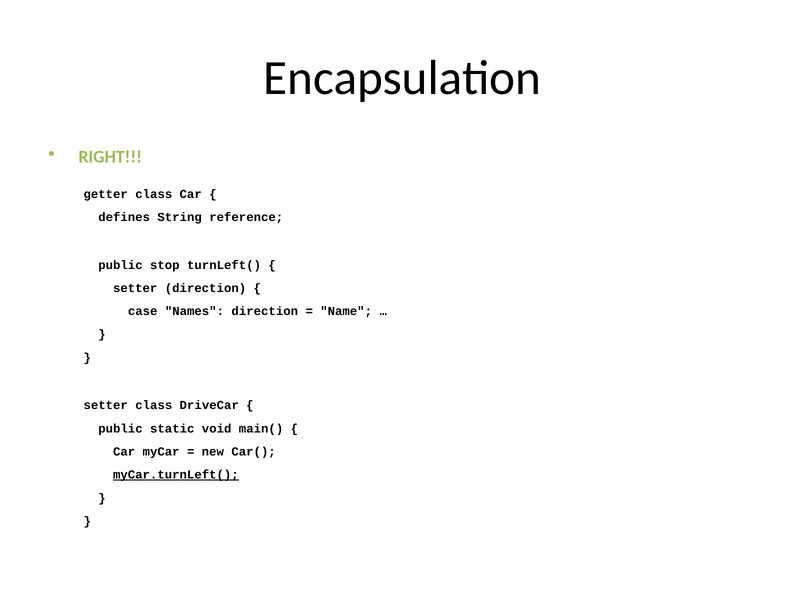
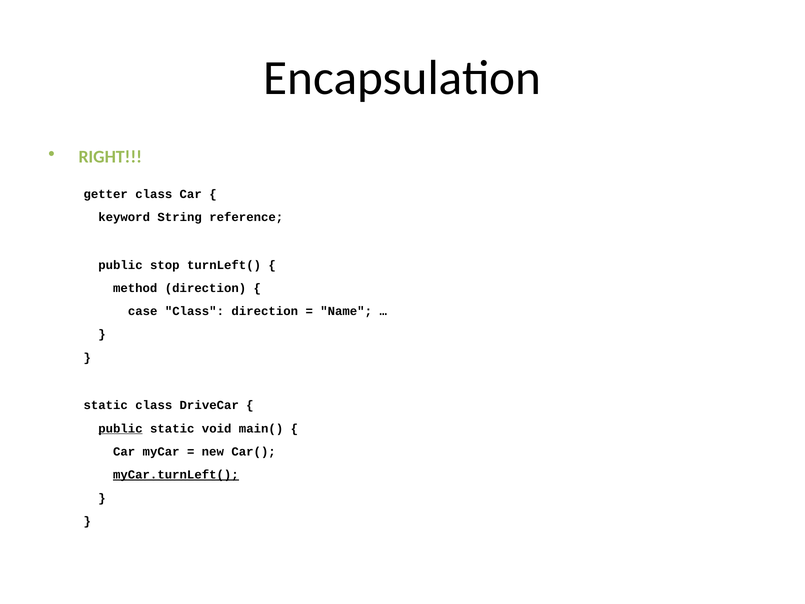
defines: defines -> keyword
setter at (135, 288): setter -> method
case Names: Names -> Class
setter at (106, 405): setter -> static
public at (120, 428) underline: none -> present
